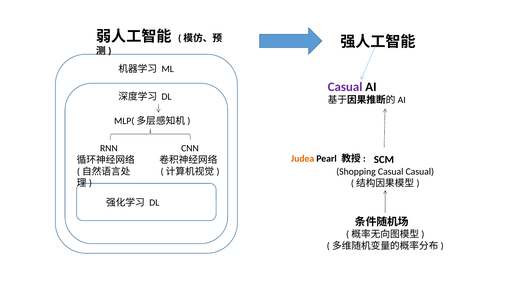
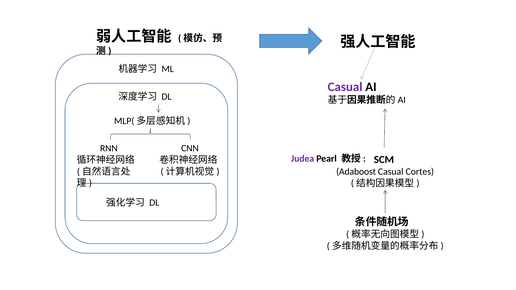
Judea colour: orange -> purple
Shopping: Shopping -> Adaboost
Casual Casual: Casual -> Cortes
